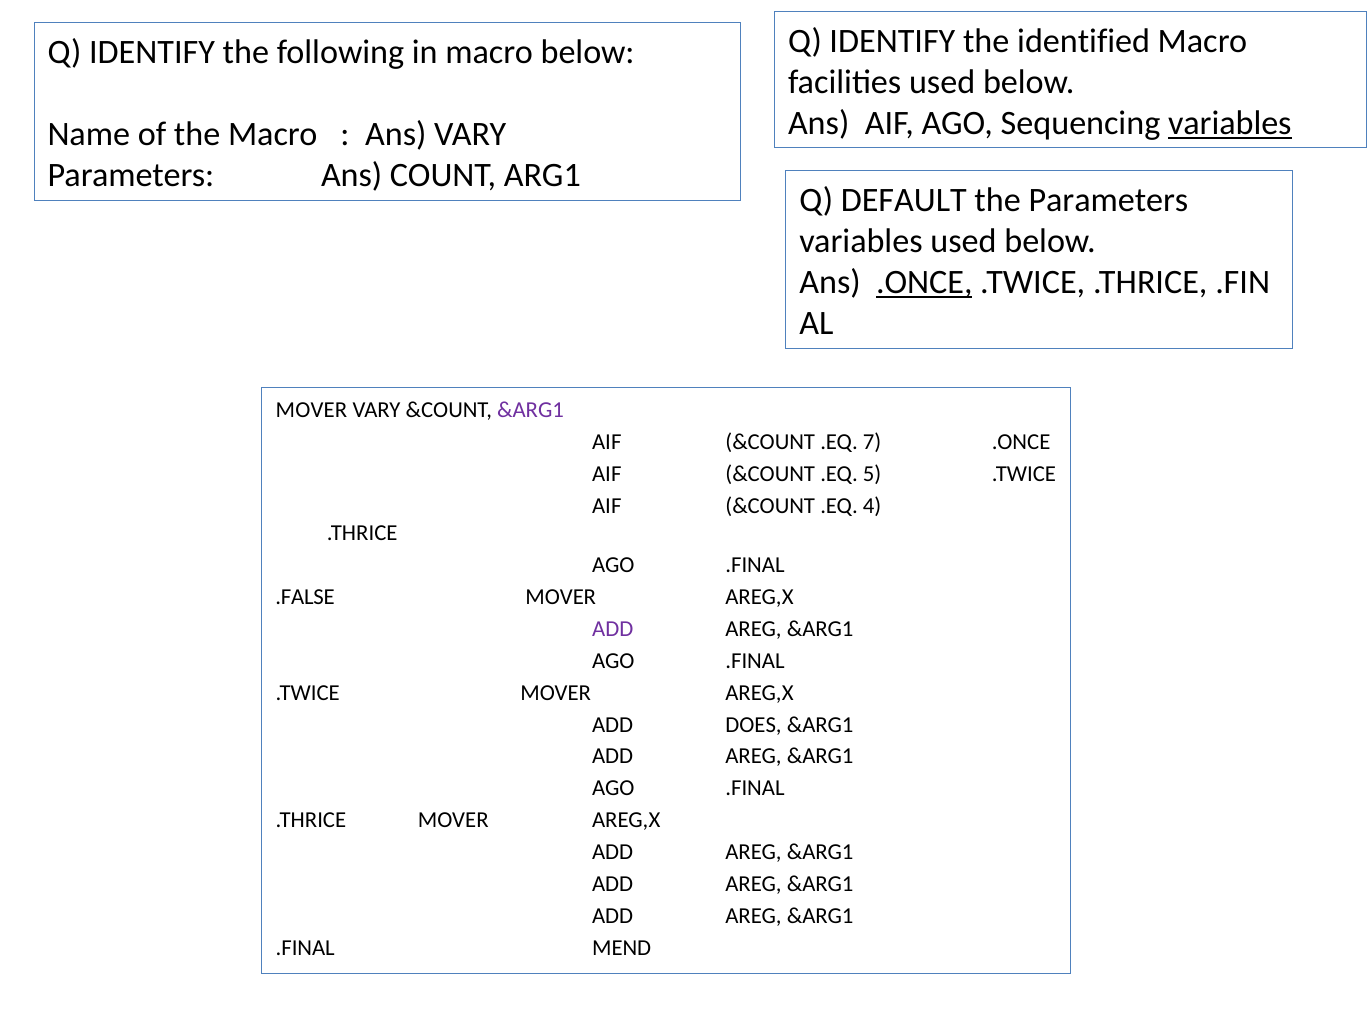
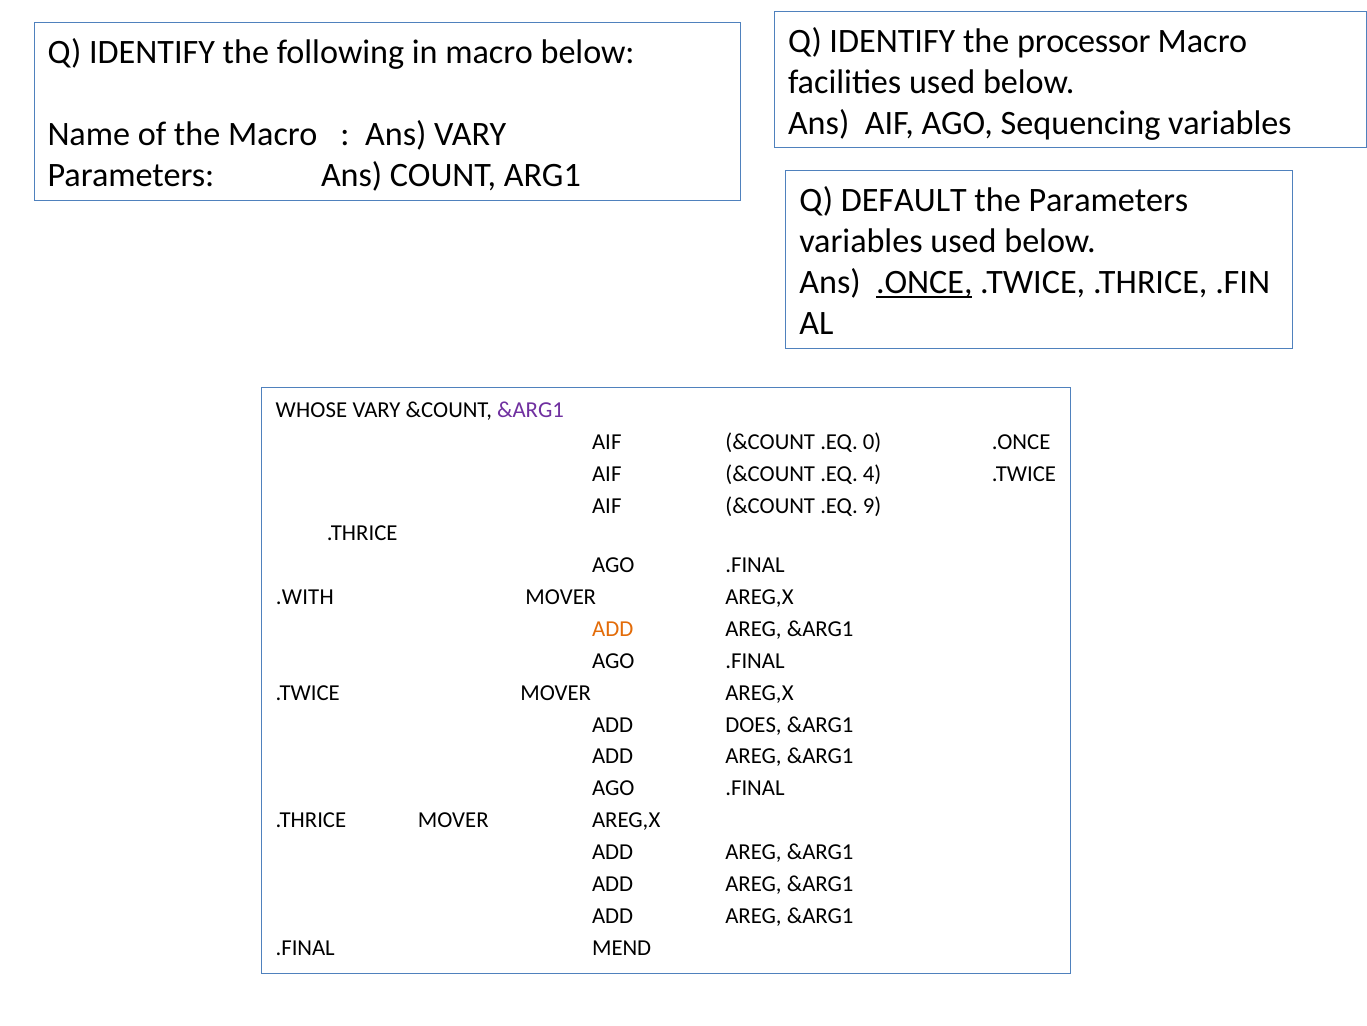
identified: identified -> processor
variables at (1230, 123) underline: present -> none
MOVER at (311, 409): MOVER -> WHOSE
7: 7 -> 0
5: 5 -> 4
4: 4 -> 9
.FALSE: .FALSE -> .WITH
ADD at (613, 628) colour: purple -> orange
